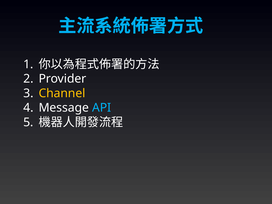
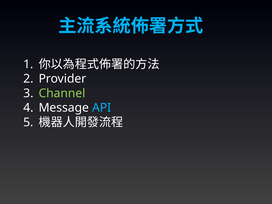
Channel colour: yellow -> light green
